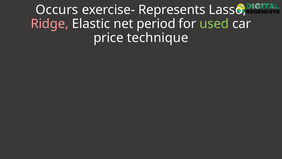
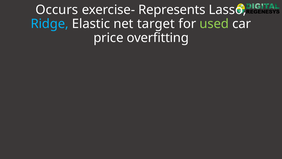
Ridge colour: pink -> light blue
period: period -> target
technique: technique -> overfitting
